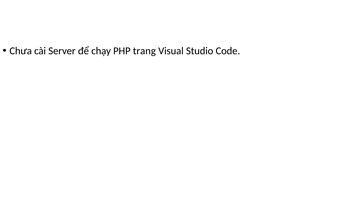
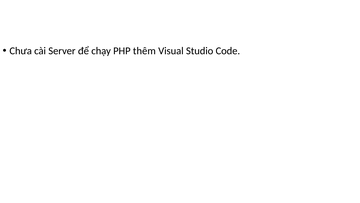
trang: trang -> thêm
